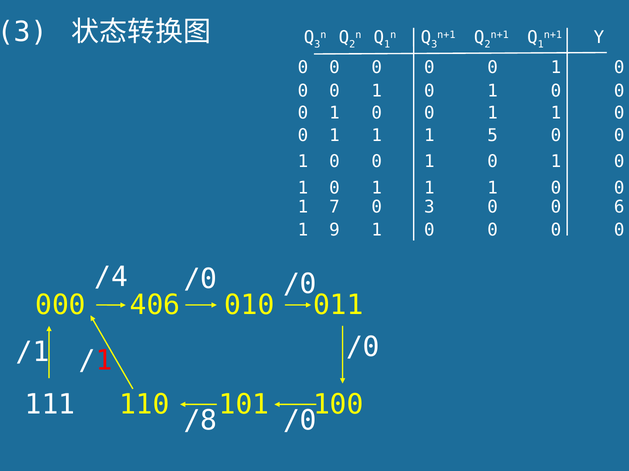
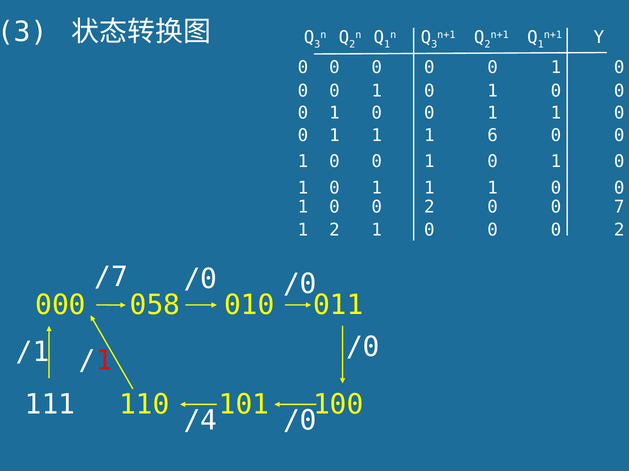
5: 5 -> 6
7 at (334, 207): 7 -> 0
3 at (429, 207): 3 -> 2
6: 6 -> 7
1 9: 9 -> 2
0 at (619, 231): 0 -> 2
/4: /4 -> /7
406: 406 -> 058
/8: /8 -> /4
